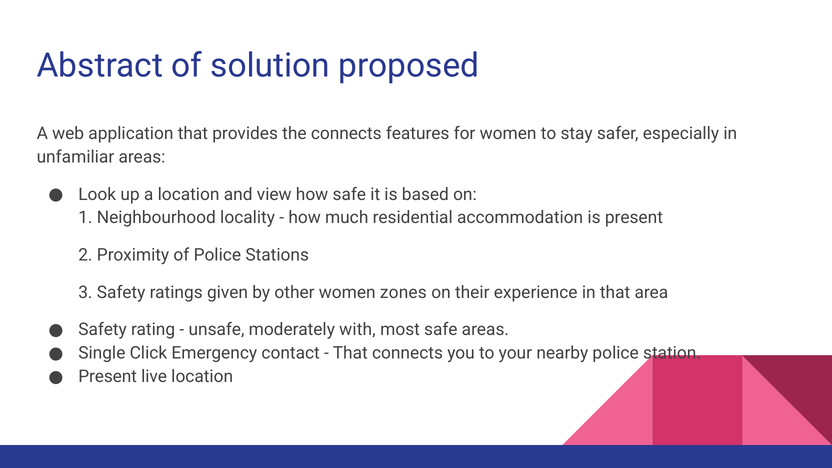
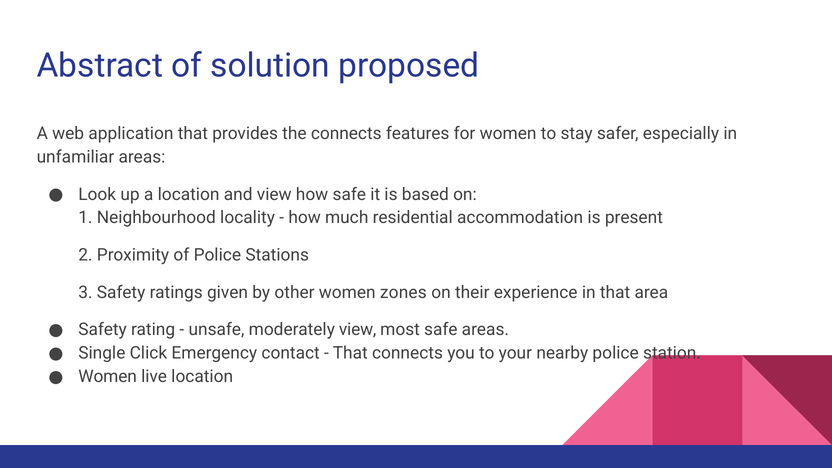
moderately with: with -> view
Present at (108, 376): Present -> Women
